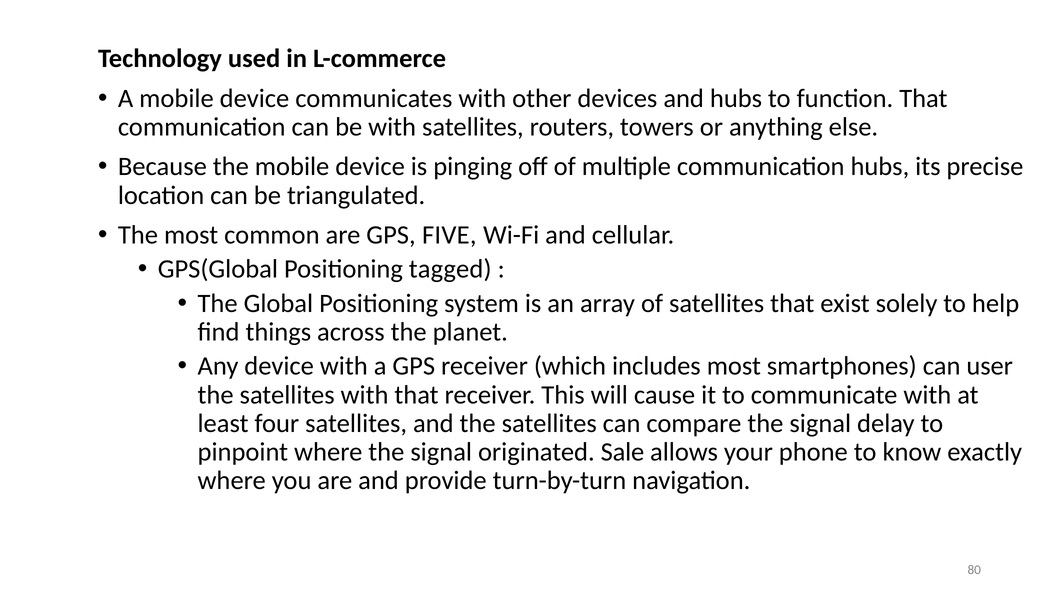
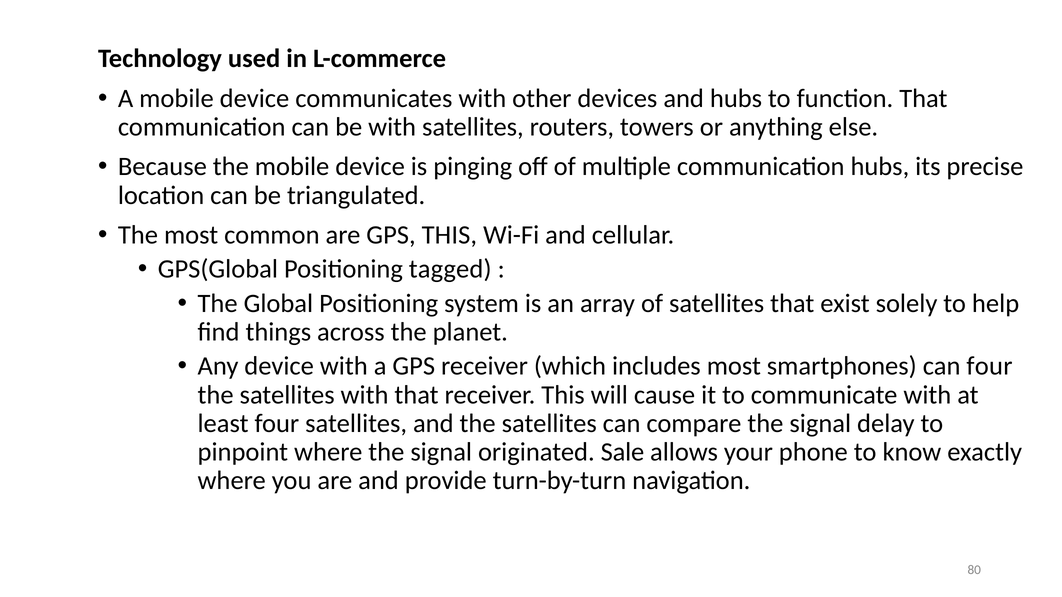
GPS FIVE: FIVE -> THIS
can user: user -> four
